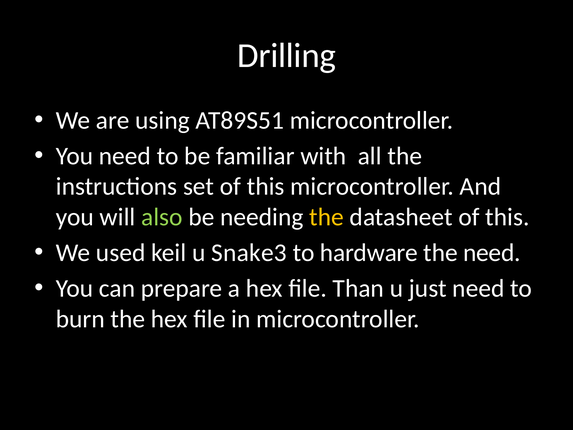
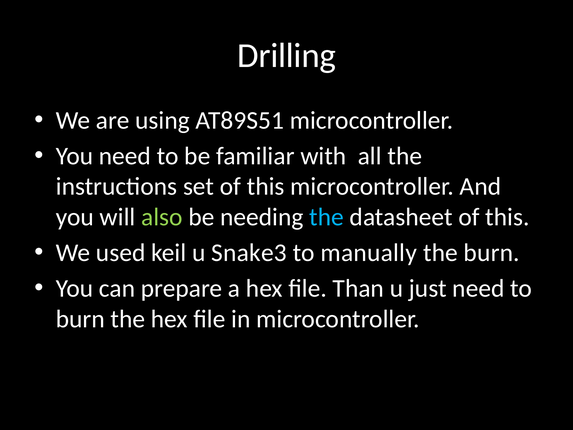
the at (327, 217) colour: yellow -> light blue
hardware: hardware -> manually
the need: need -> burn
